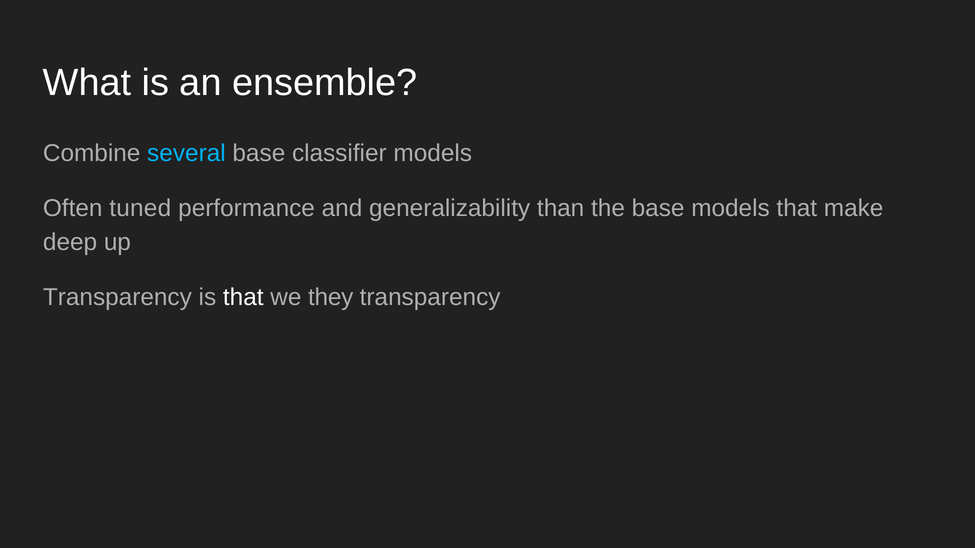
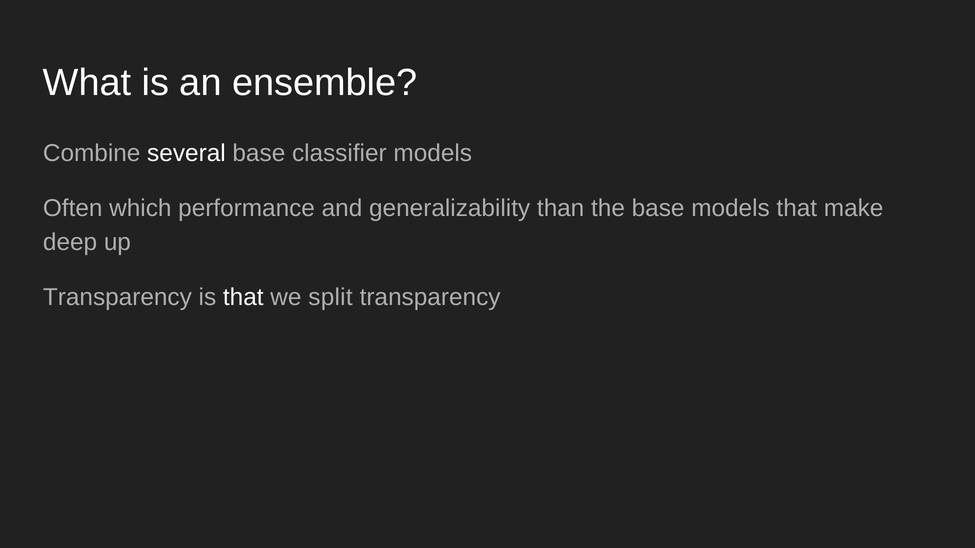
several colour: light blue -> white
tuned: tuned -> which
they: they -> split
